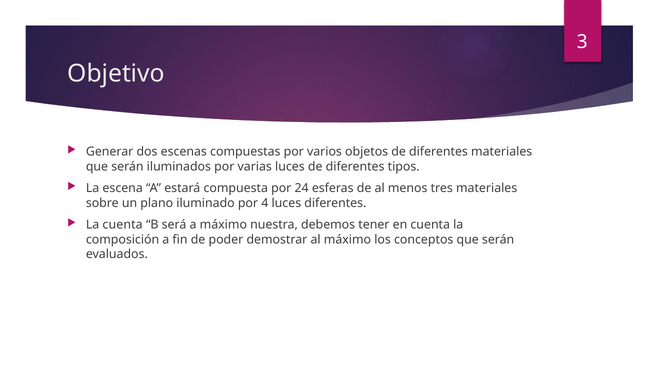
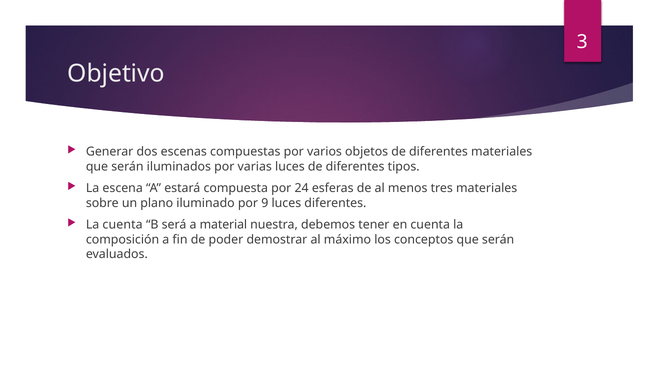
4: 4 -> 9
a máximo: máximo -> material
